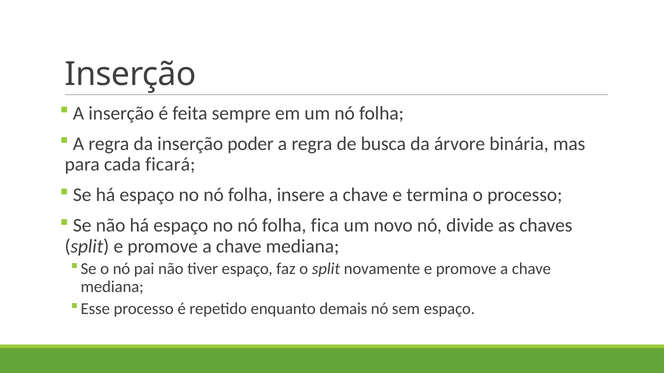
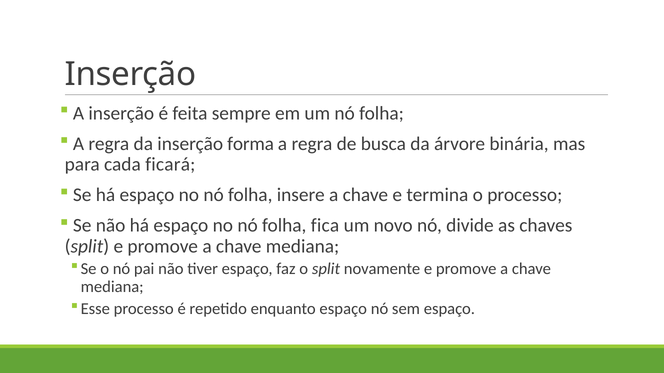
poder: poder -> forma
enquanto demais: demais -> espaço
